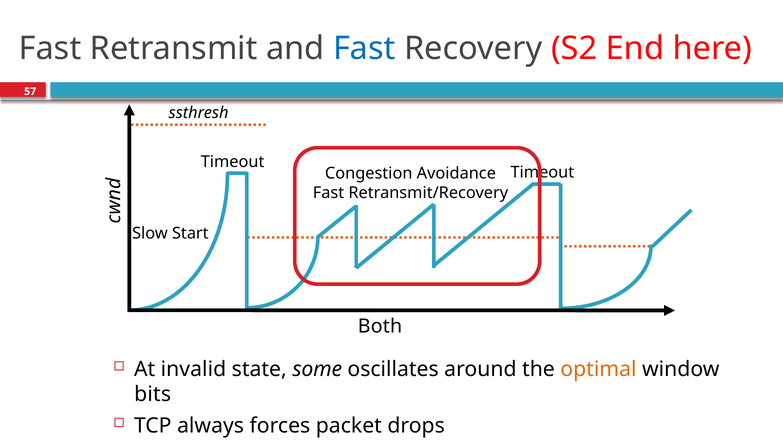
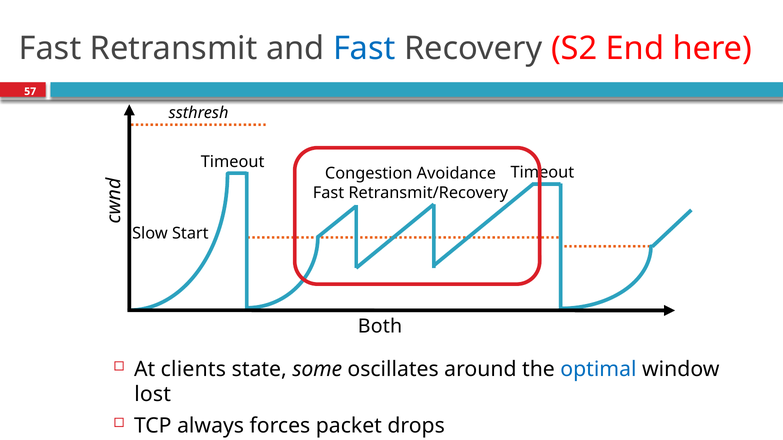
invalid: invalid -> clients
optimal colour: orange -> blue
bits: bits -> lost
